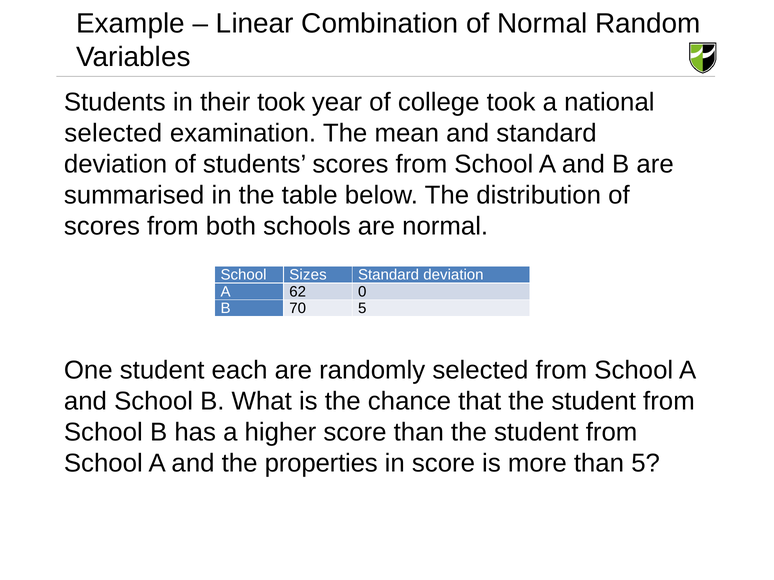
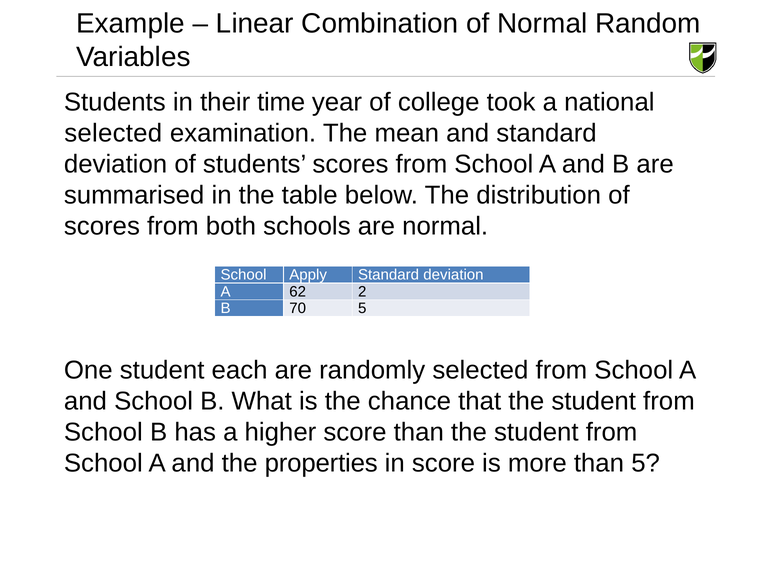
their took: took -> time
Sizes: Sizes -> Apply
0: 0 -> 2
